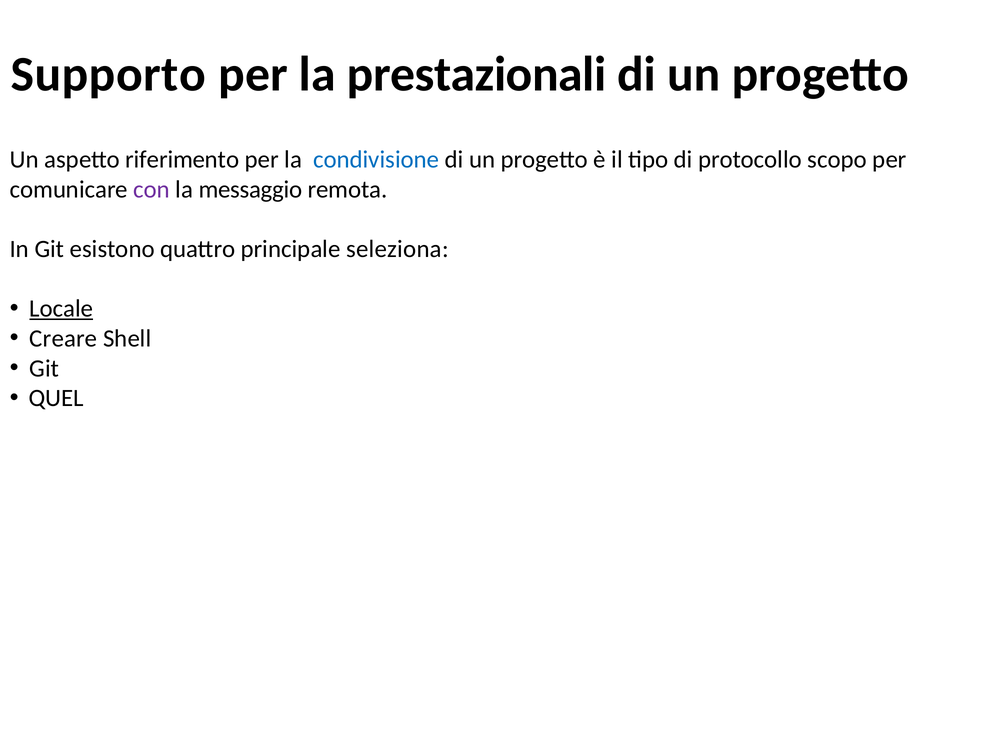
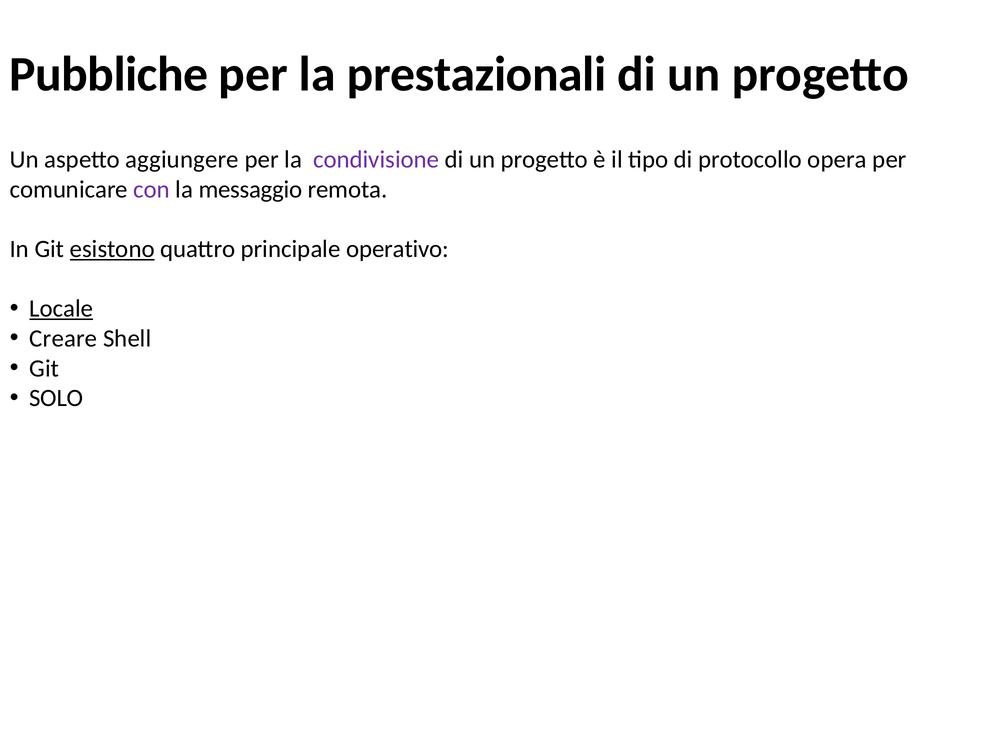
Supporto: Supporto -> Pubbliche
riferimento: riferimento -> aggiungere
condivisione colour: blue -> purple
scopo: scopo -> opera
esistono underline: none -> present
seleziona: seleziona -> operativo
QUEL: QUEL -> SOLO
